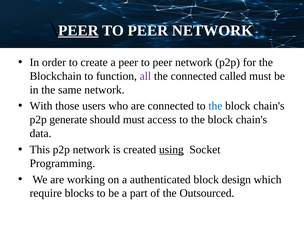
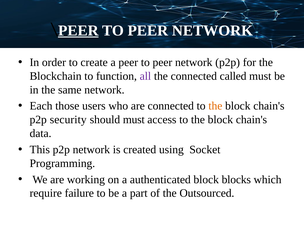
With: With -> Each
the at (215, 106) colour: blue -> orange
generate: generate -> security
using underline: present -> none
design: design -> blocks
blocks: blocks -> failure
